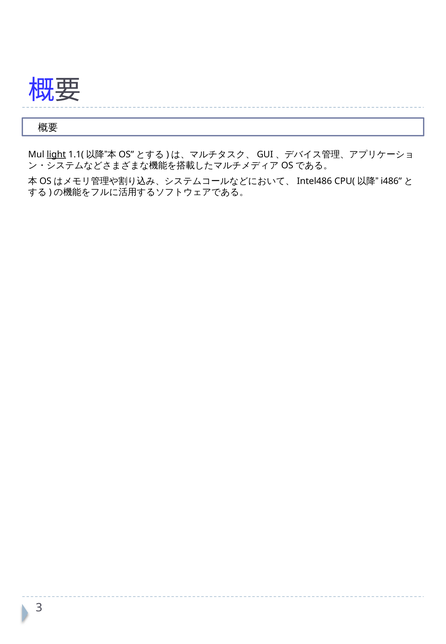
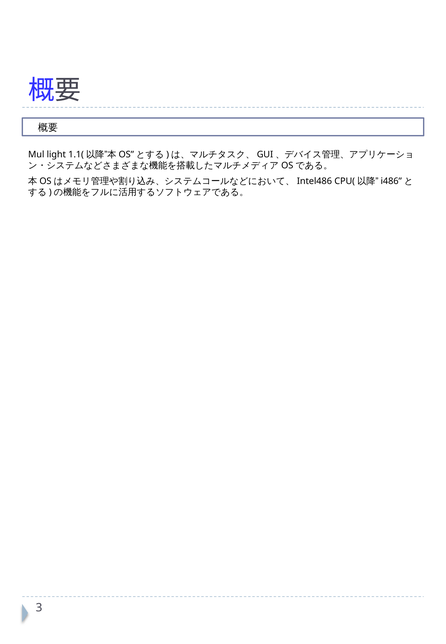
light underline: present -> none
